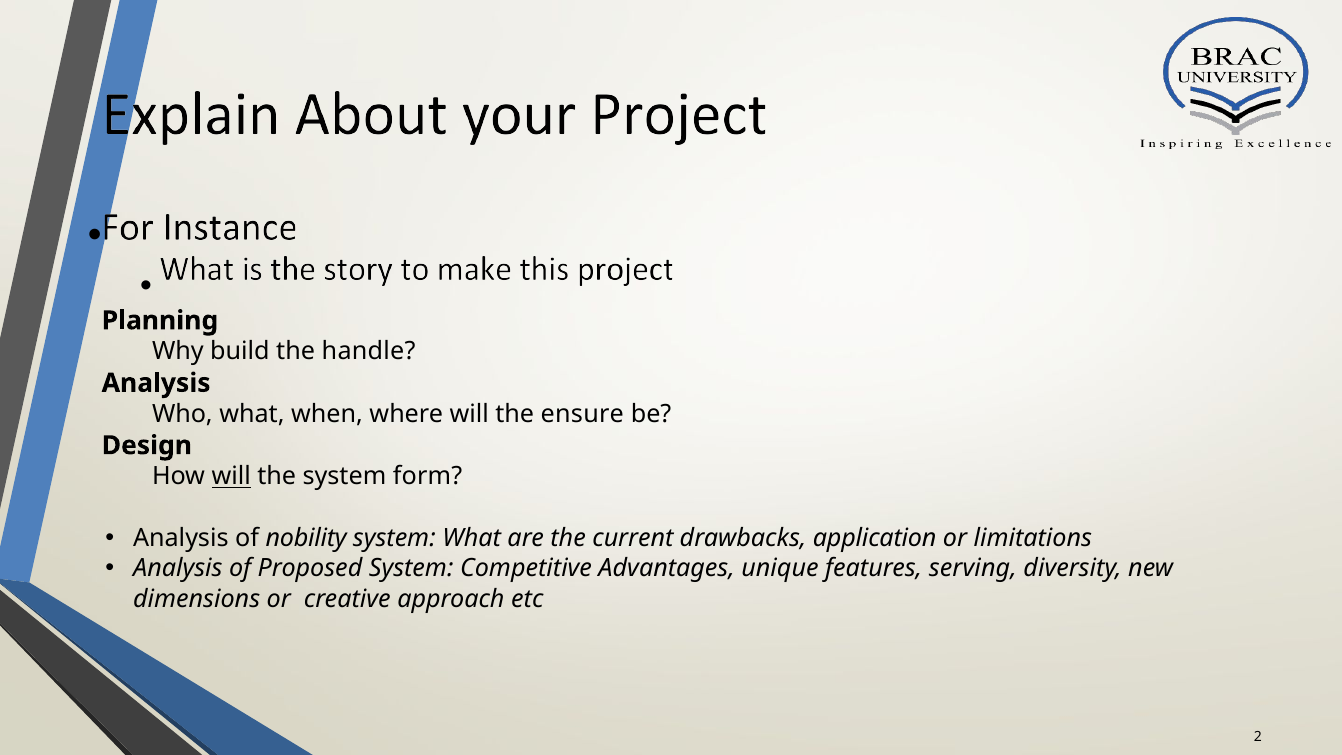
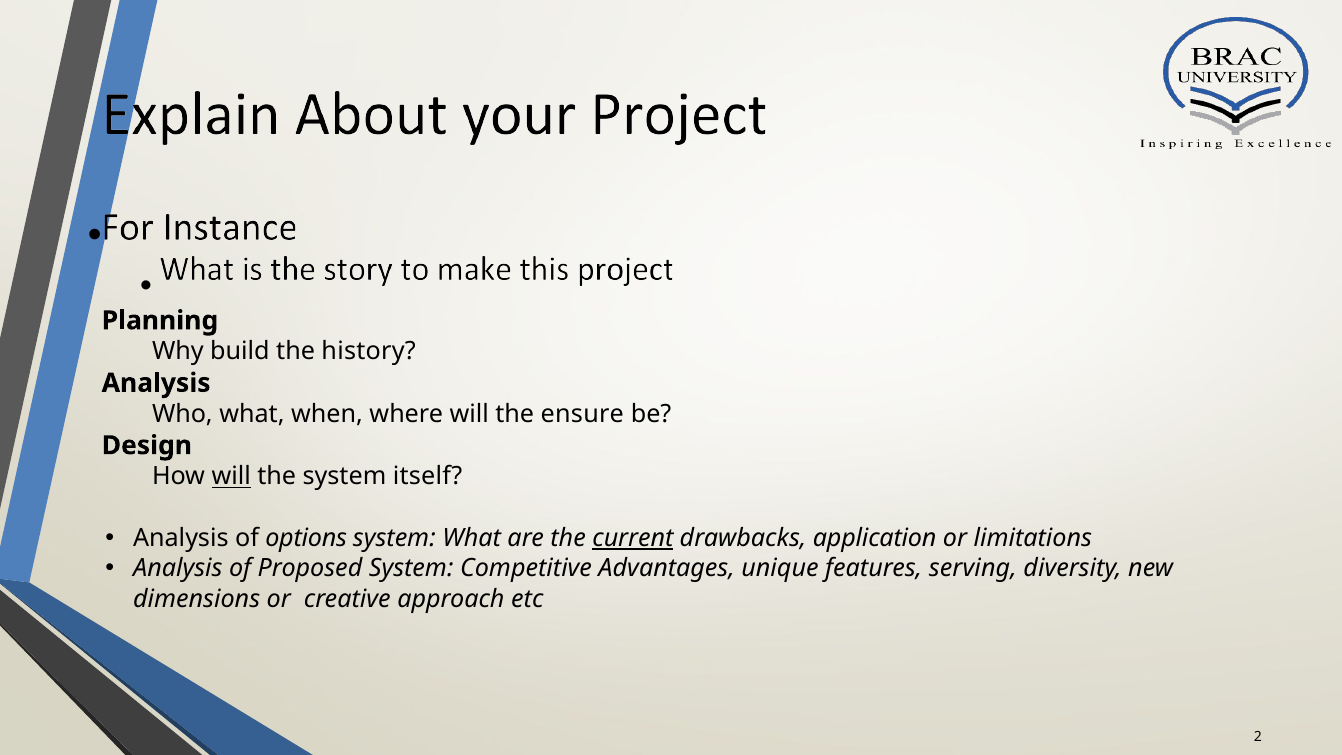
handle: handle -> history
form: form -> itself
nobility: nobility -> options
current underline: none -> present
